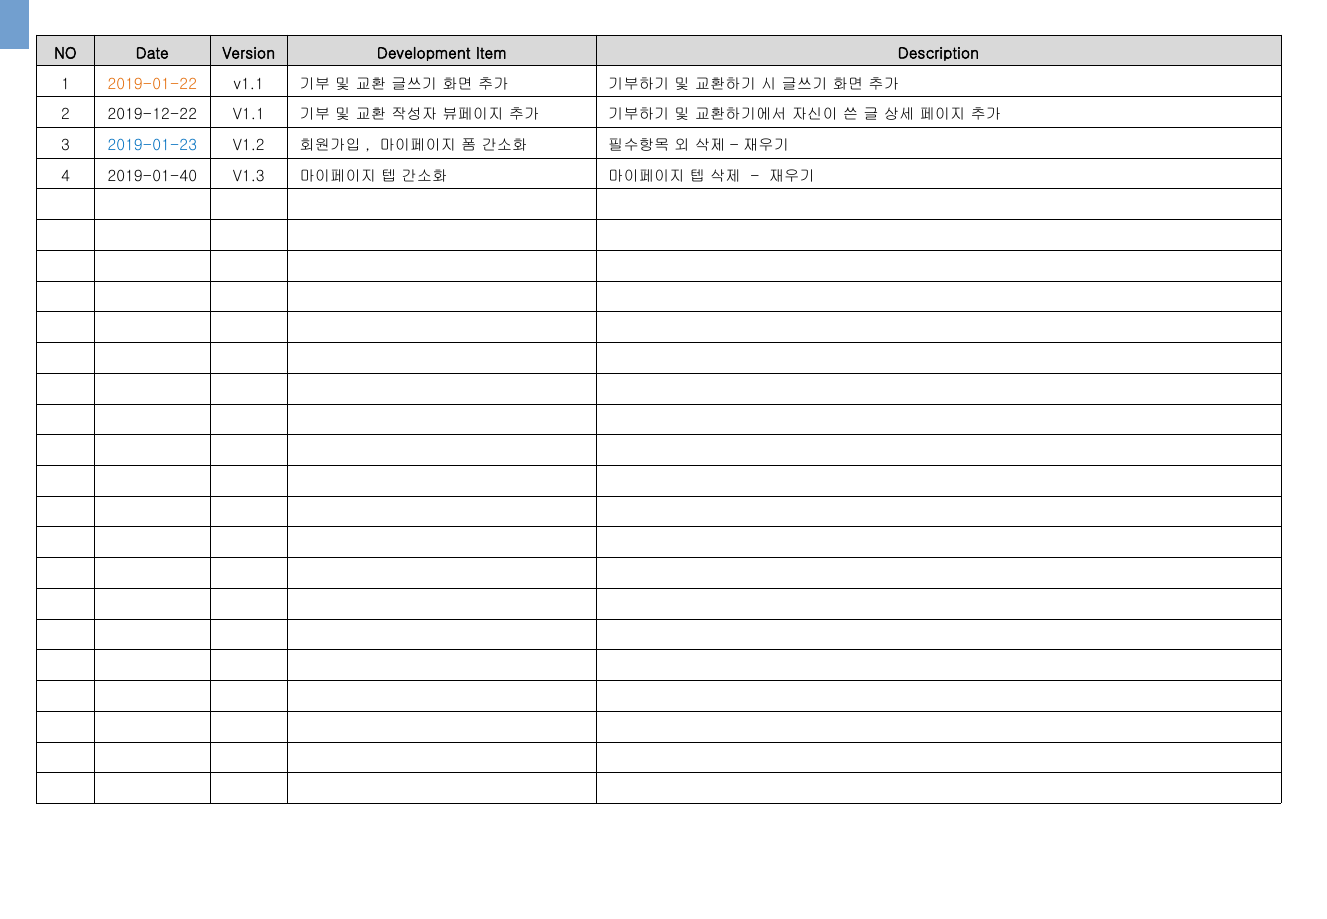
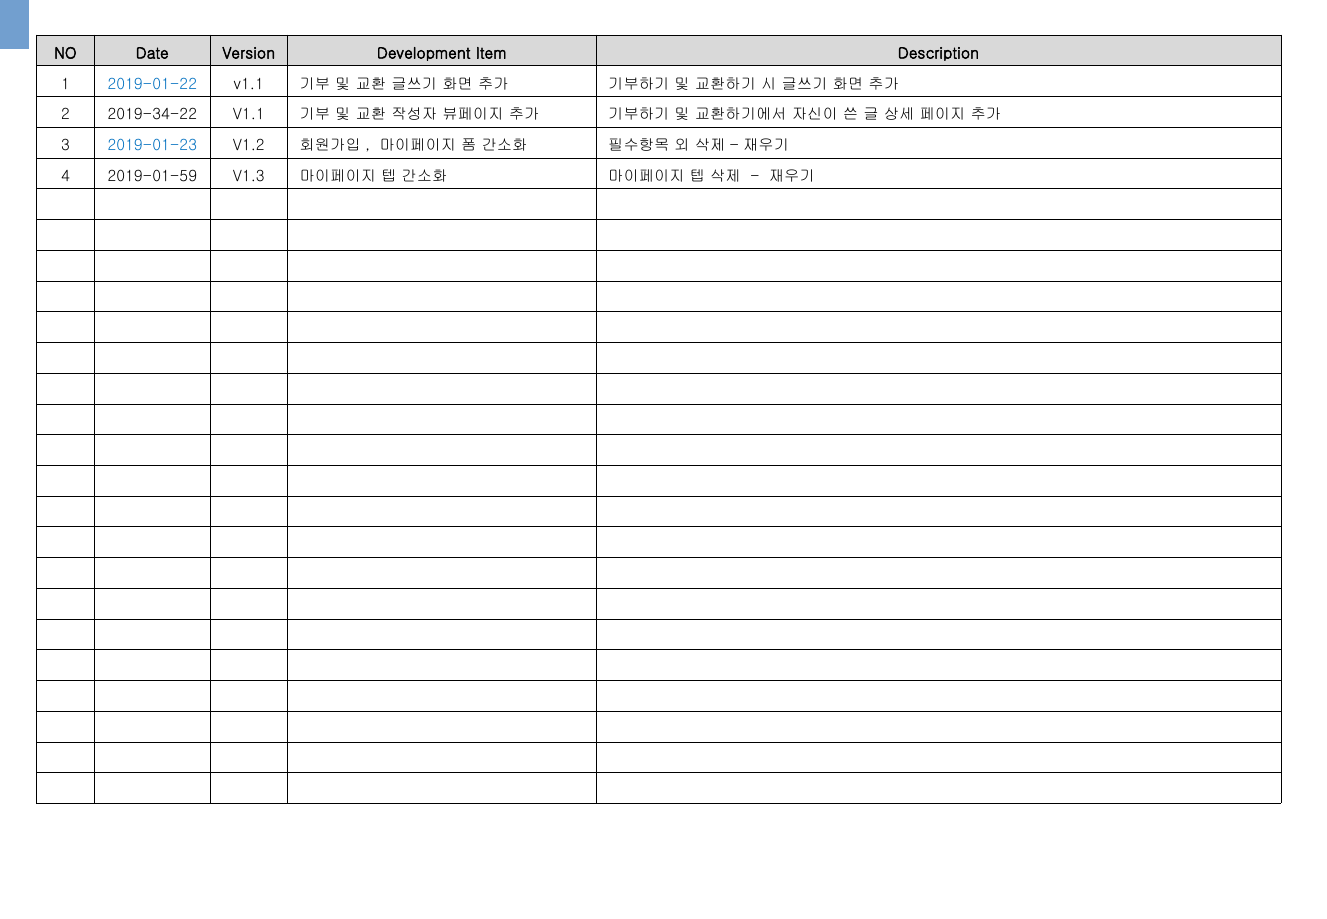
2019-01-22 colour: orange -> blue
2019-12-22: 2019-12-22 -> 2019-34-22
2019-01-40: 2019-01-40 -> 2019-01-59
